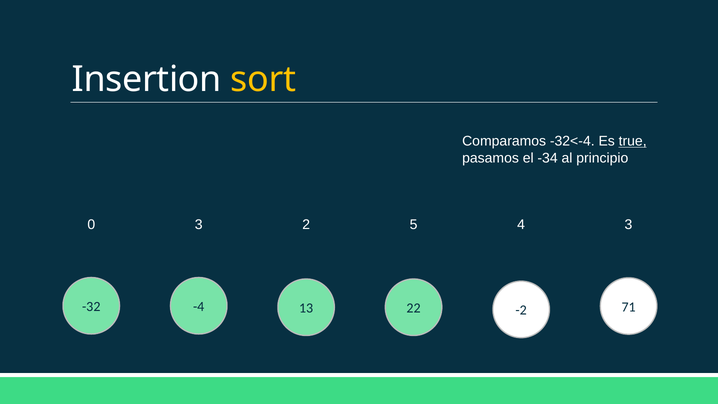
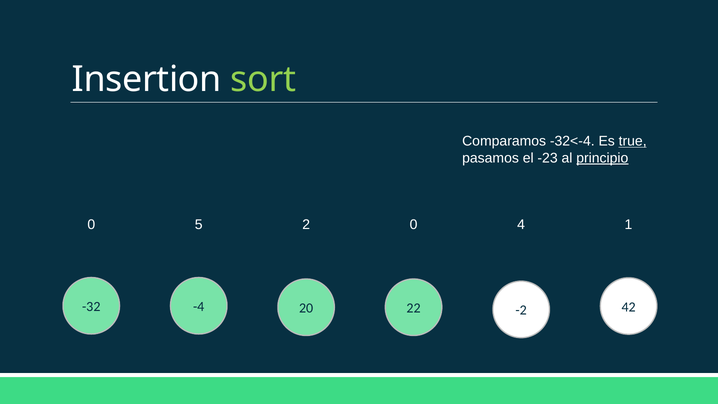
sort colour: yellow -> light green
-34: -34 -> -23
principio underline: none -> present
0 3: 3 -> 5
2 5: 5 -> 0
4 3: 3 -> 1
13: 13 -> 20
71: 71 -> 42
